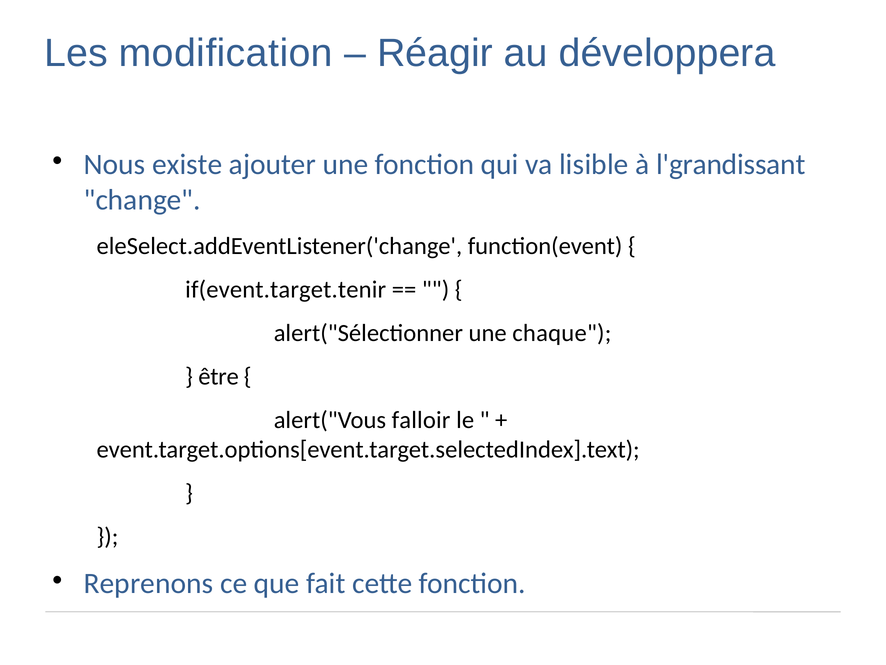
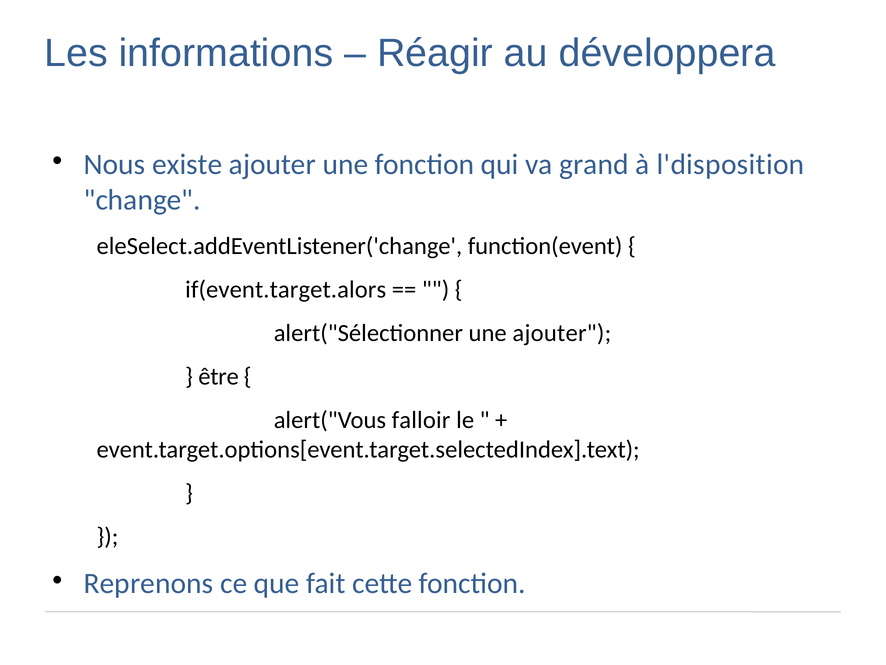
modification: modification -> informations
lisible: lisible -> grand
l'grandissant: l'grandissant -> l'disposition
if(event.target.tenir: if(event.target.tenir -> if(event.target.alors
une chaque: chaque -> ajouter
